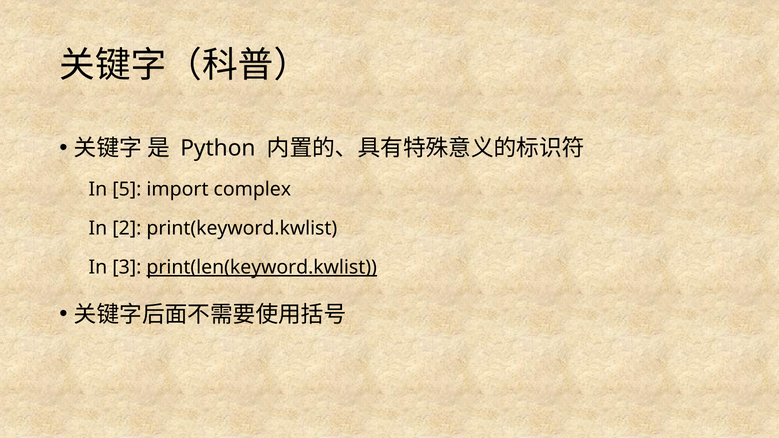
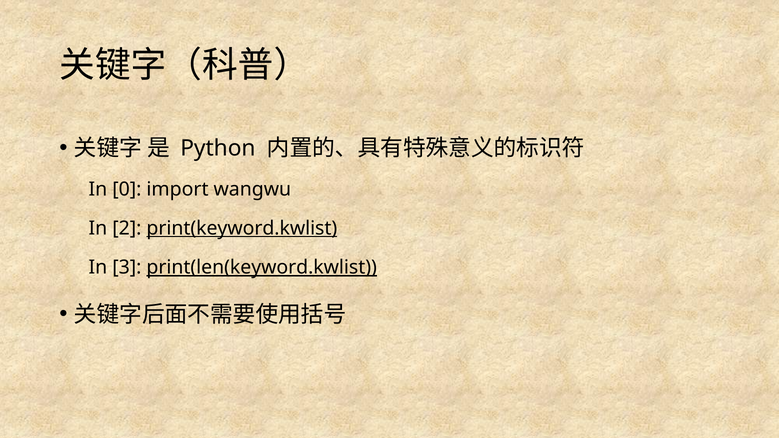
5: 5 -> 0
complex: complex -> wangwu
print(keyword.kwlist underline: none -> present
